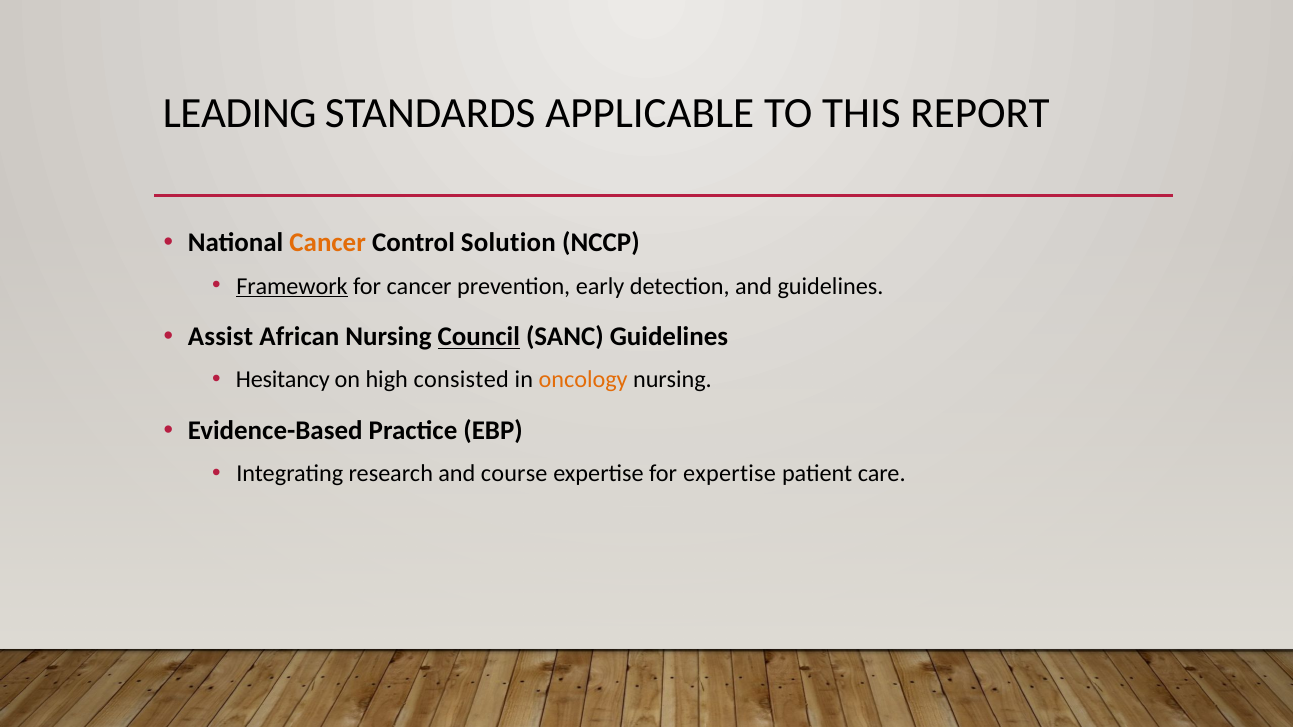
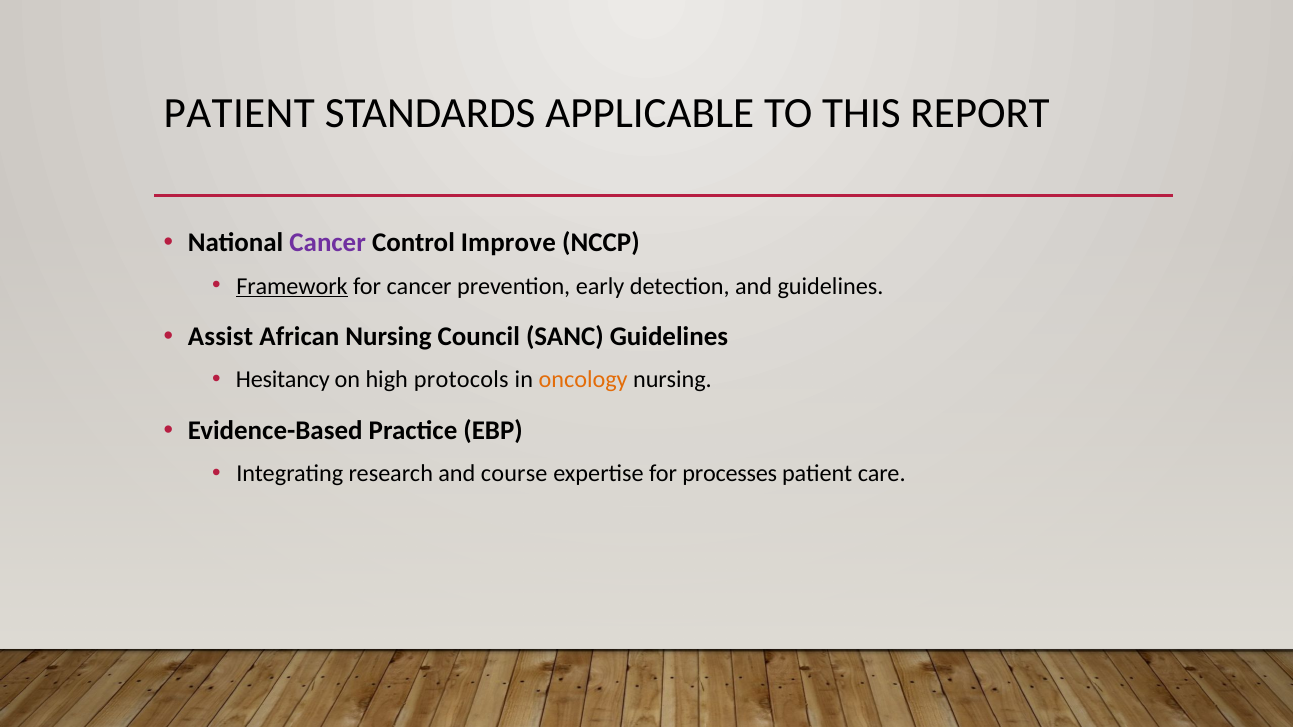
LEADING at (240, 113): LEADING -> PATIENT
Cancer at (328, 243) colour: orange -> purple
Solution: Solution -> Improve
Council underline: present -> none
consisted: consisted -> protocols
for expertise: expertise -> processes
